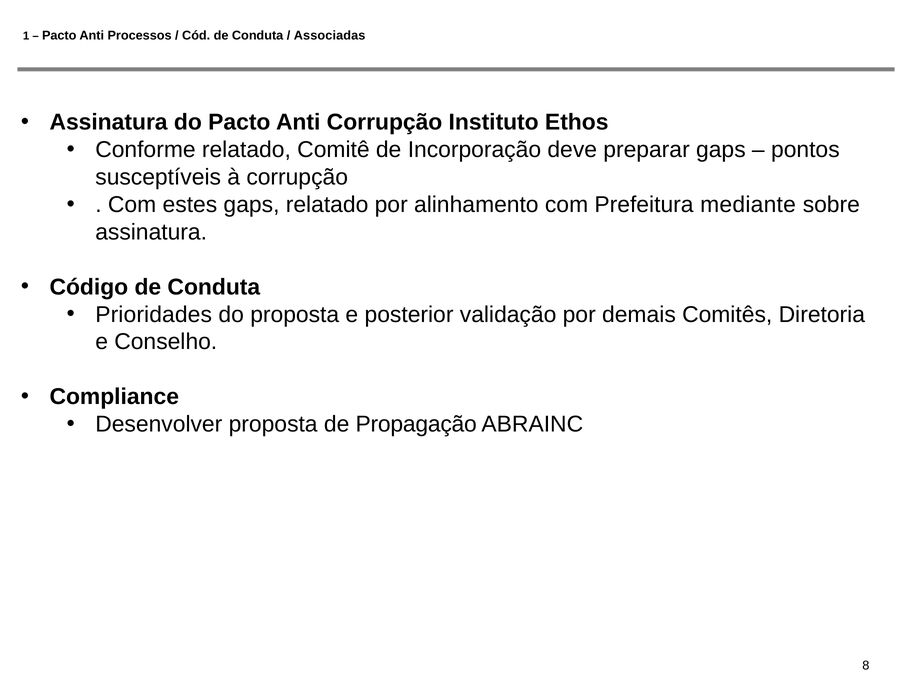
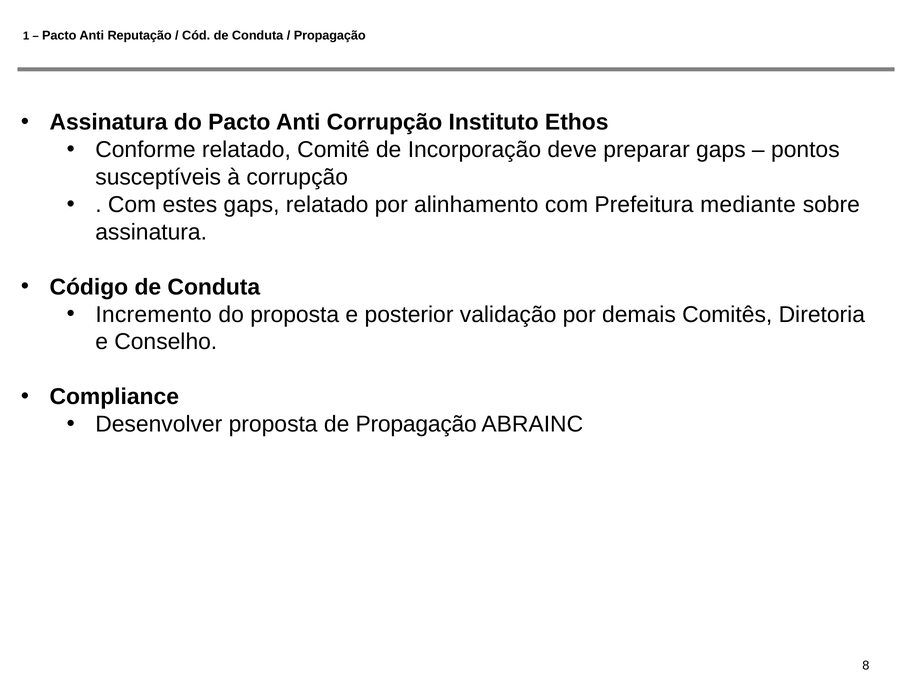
Processos: Processos -> Reputação
Associadas at (330, 36): Associadas -> Propagação
Prioridades: Prioridades -> Incremento
